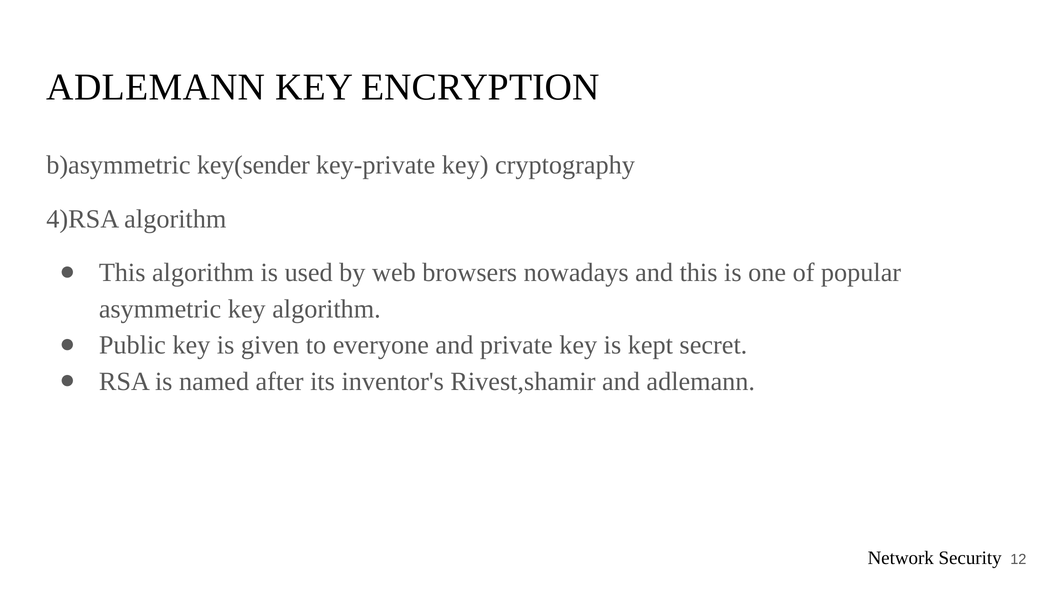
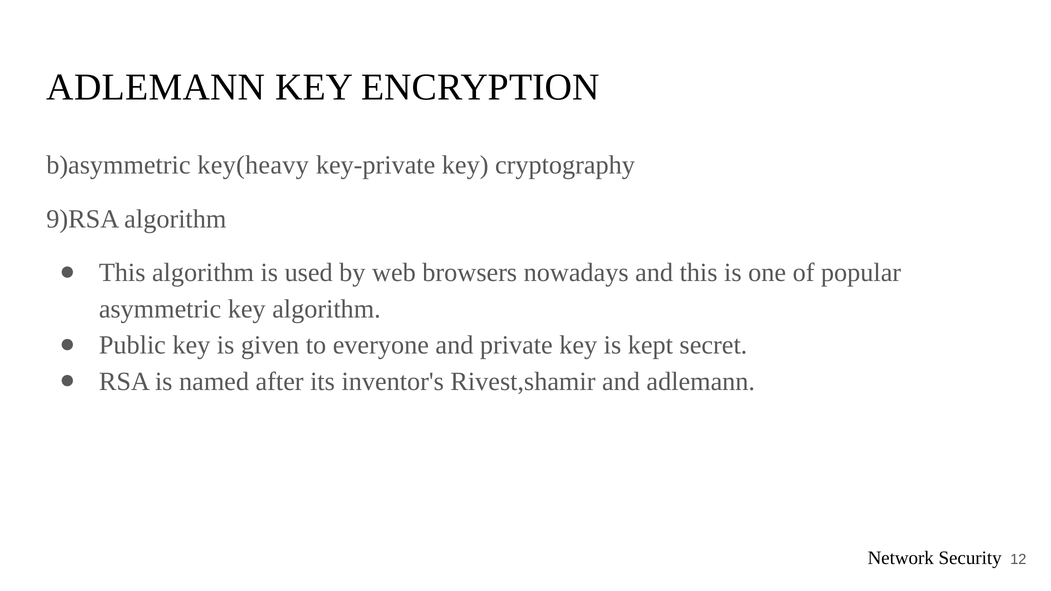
key(sender: key(sender -> key(heavy
4)RSA: 4)RSA -> 9)RSA
